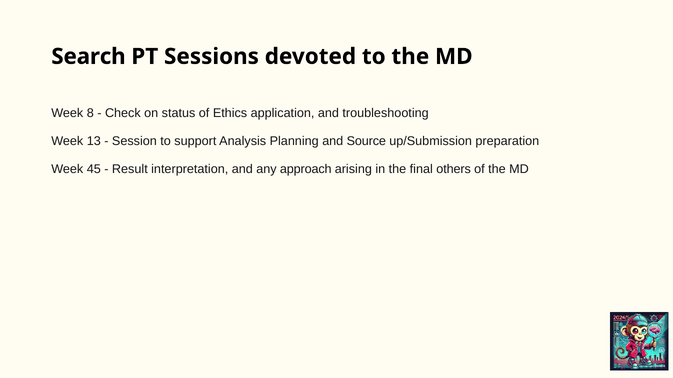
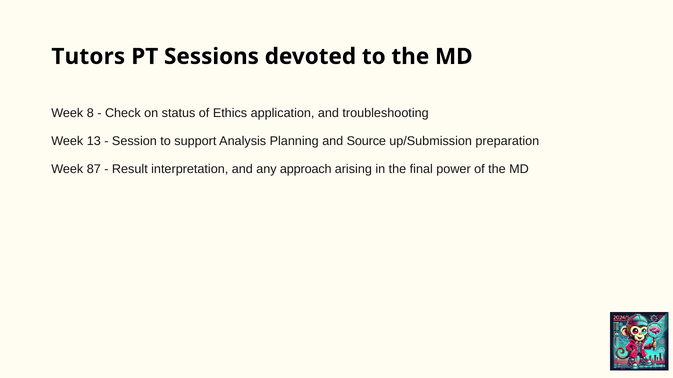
Search: Search -> Tutors
45: 45 -> 87
others: others -> power
